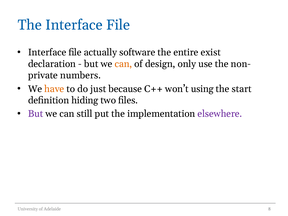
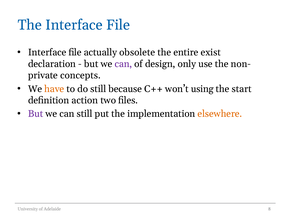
software: software -> obsolete
can at (123, 64) colour: orange -> purple
numbers: numbers -> concepts
do just: just -> still
hiding: hiding -> action
elsewhere colour: purple -> orange
